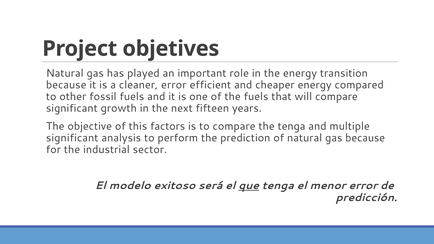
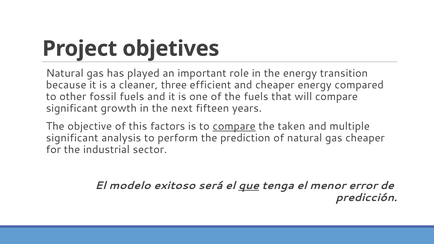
cleaner error: error -> three
compare at (234, 126) underline: none -> present
the tenga: tenga -> taken
gas because: because -> cheaper
